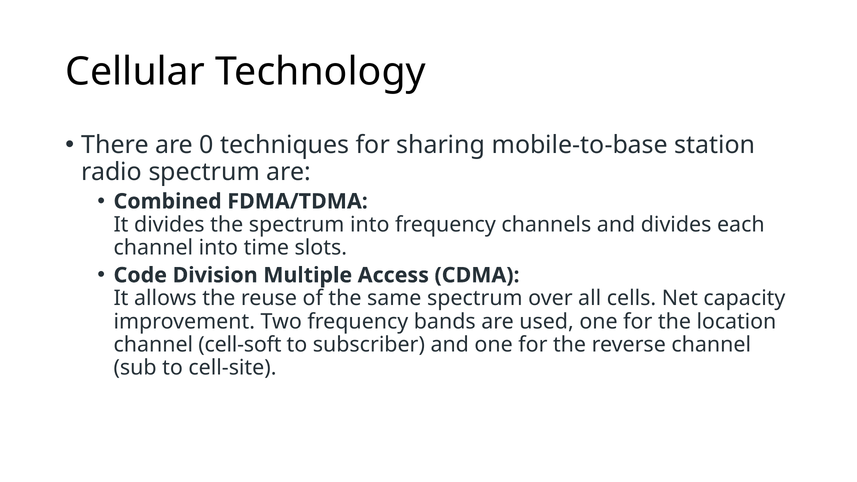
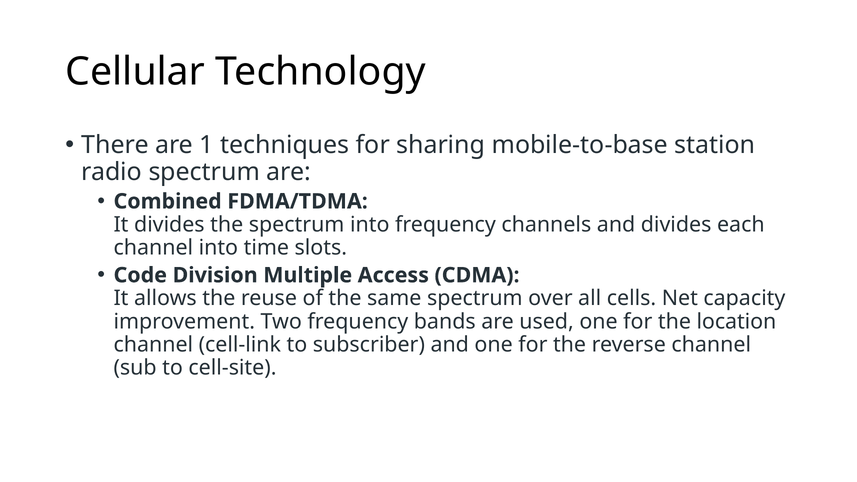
0: 0 -> 1
cell-soft: cell-soft -> cell-link
